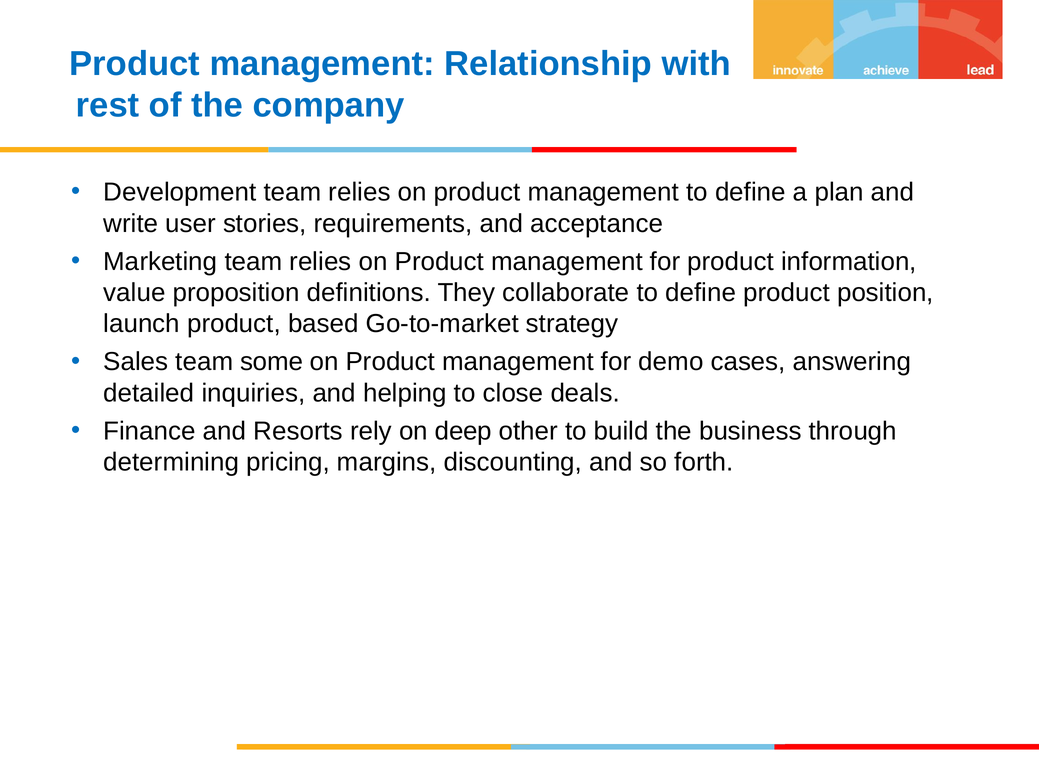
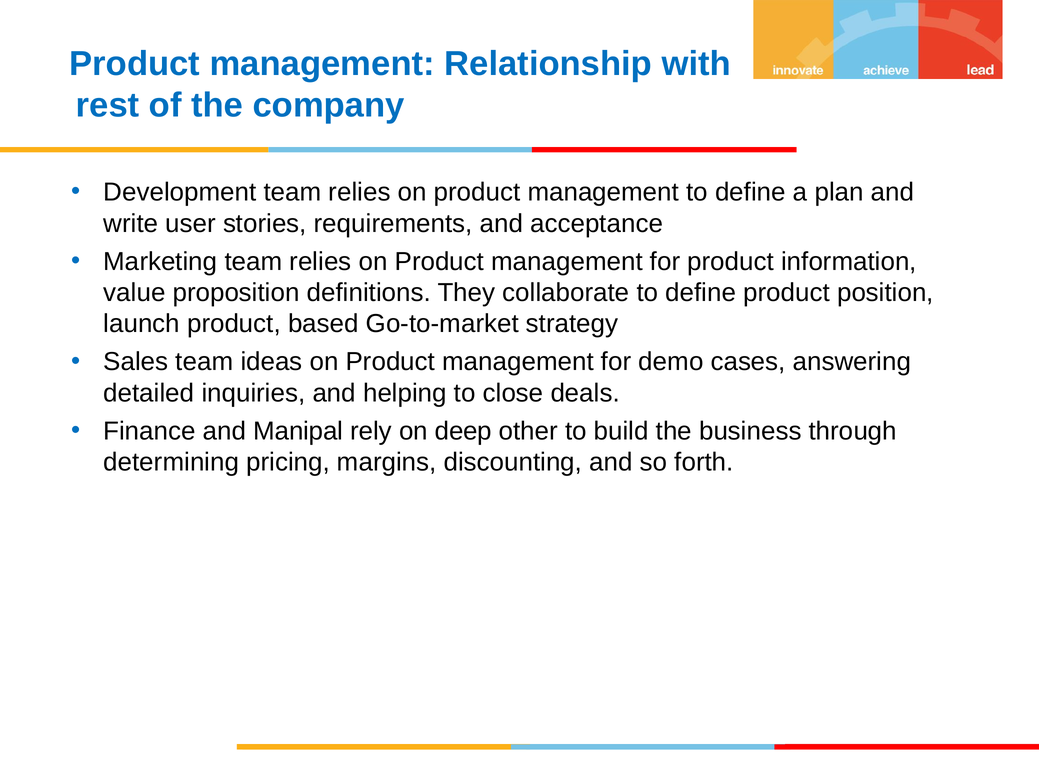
some: some -> ideas
Resorts: Resorts -> Manipal
